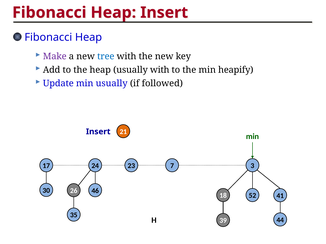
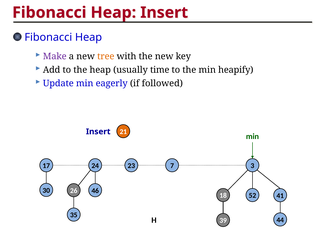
tree colour: blue -> orange
usually with: with -> time
min usually: usually -> eagerly
